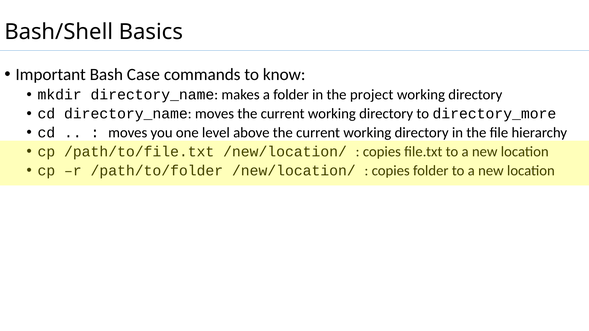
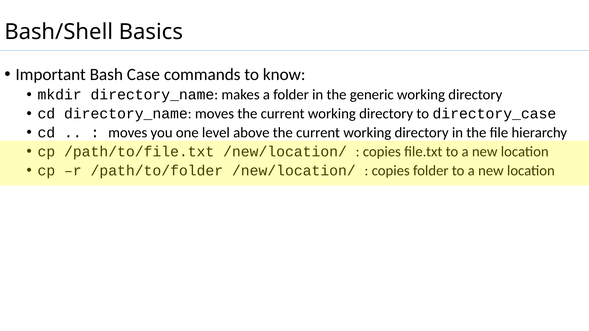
project: project -> generic
directory_more: directory_more -> directory_case
